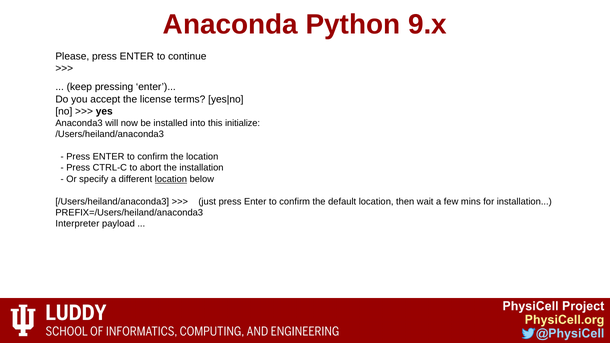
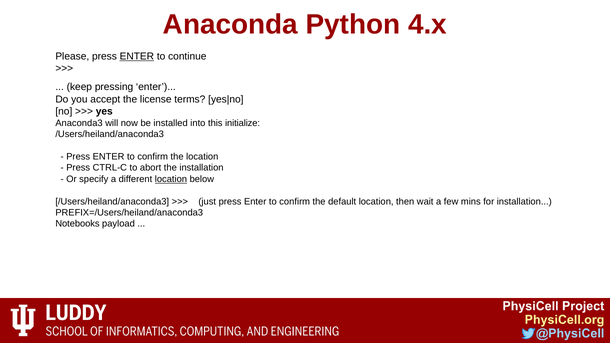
9.x: 9.x -> 4.x
ENTER at (137, 56) underline: none -> present
Interpreter: Interpreter -> Notebooks
